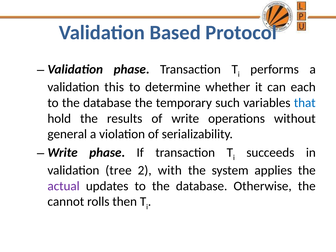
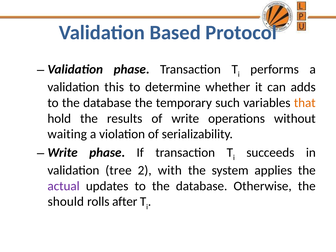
each: each -> adds
that colour: blue -> orange
general: general -> waiting
cannot: cannot -> should
then: then -> after
